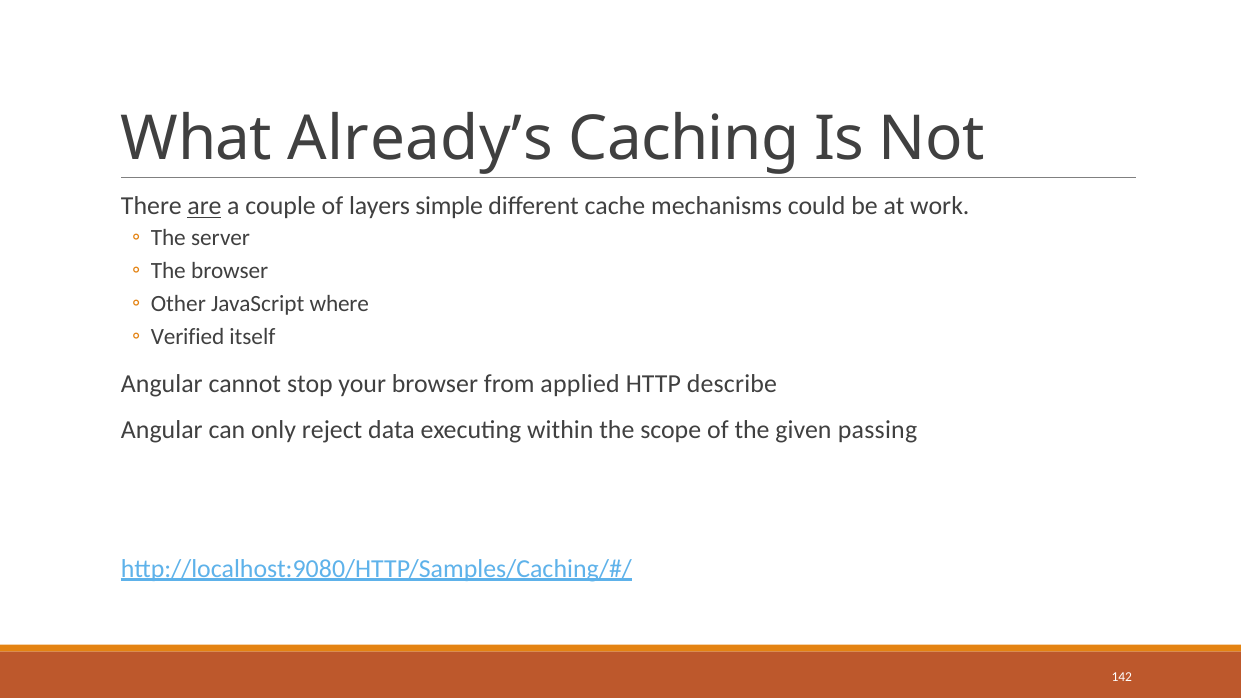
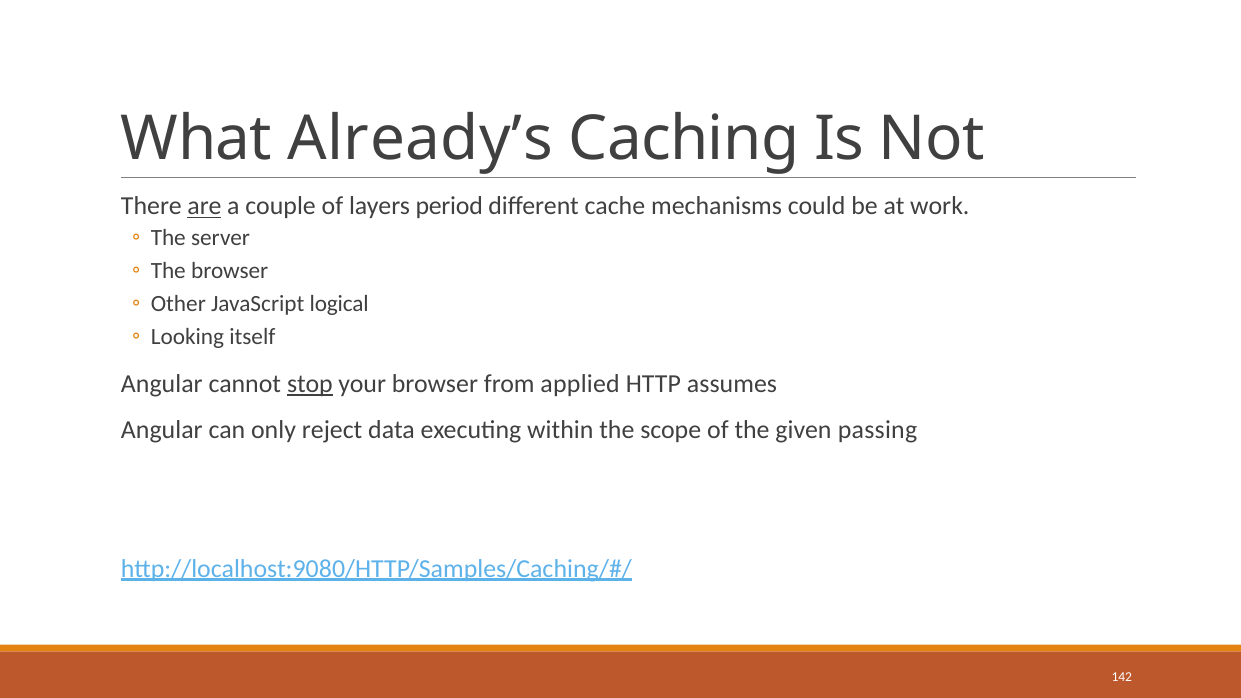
simple: simple -> period
where: where -> logical
Verified: Verified -> Looking
stop underline: none -> present
describe: describe -> assumes
